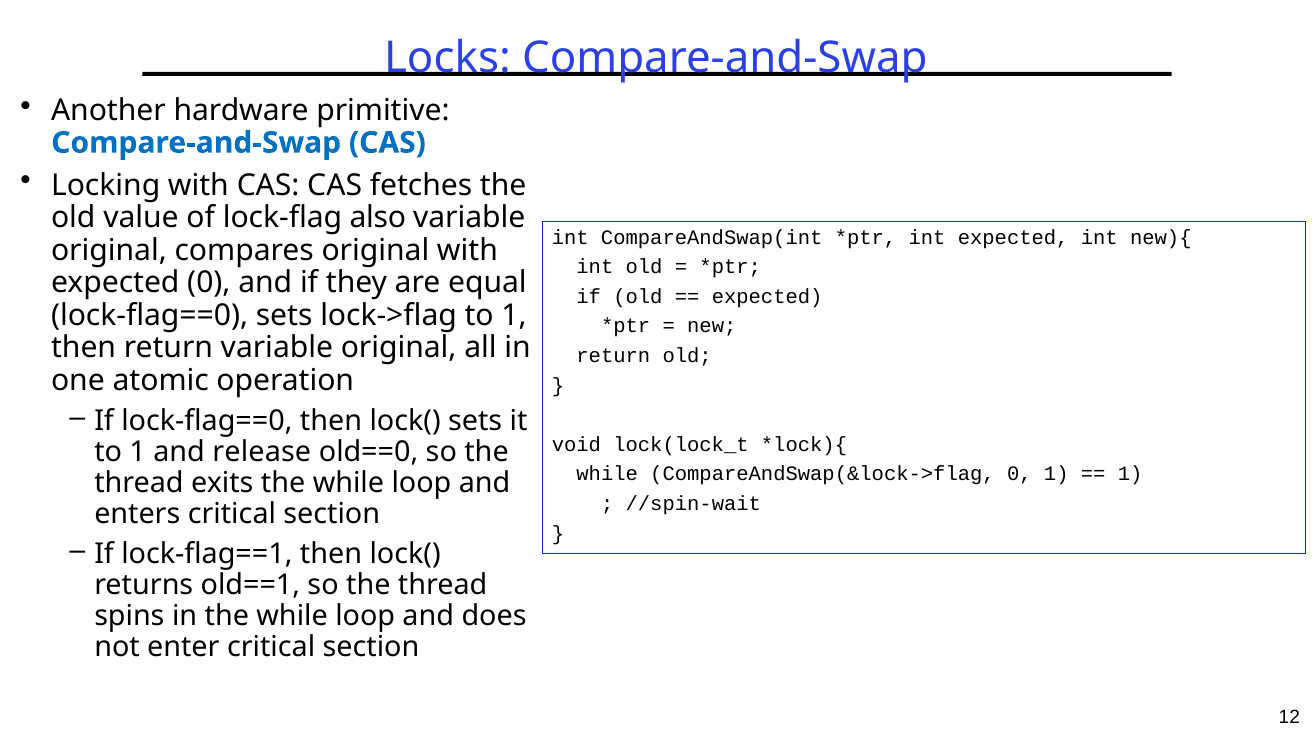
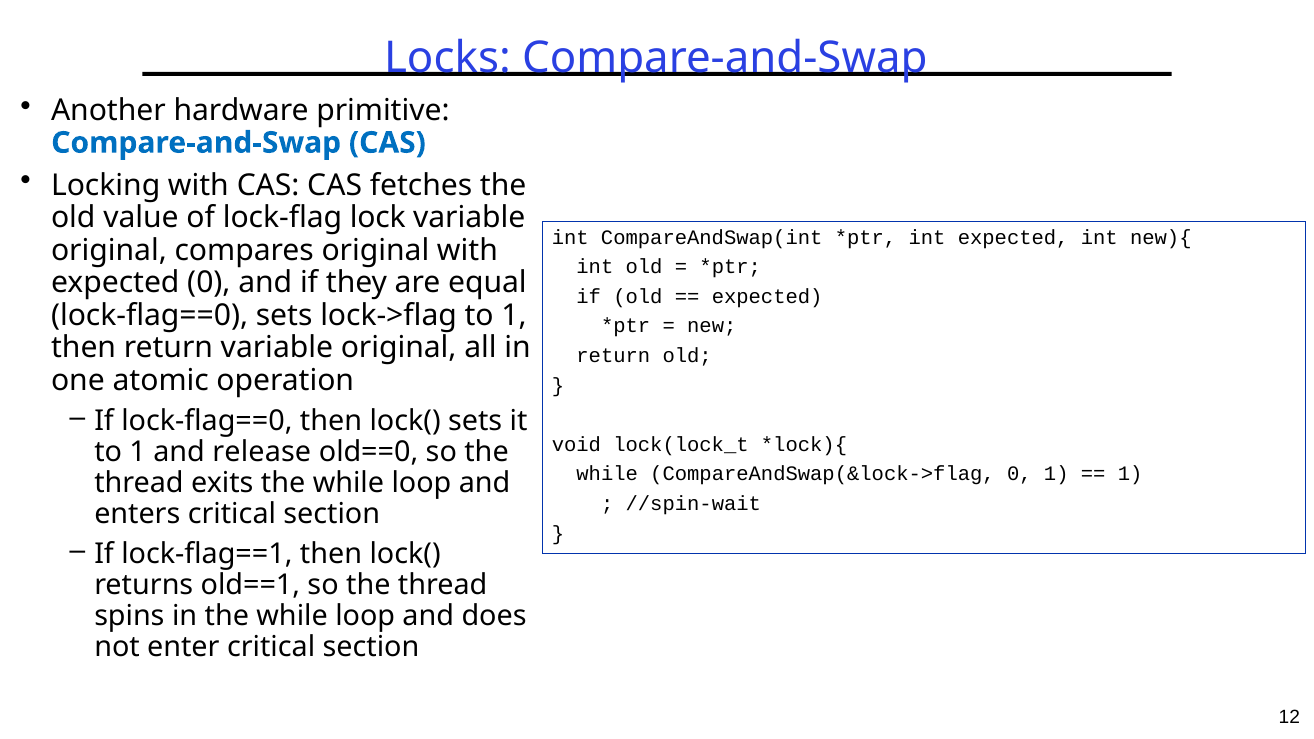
also: also -> lock
